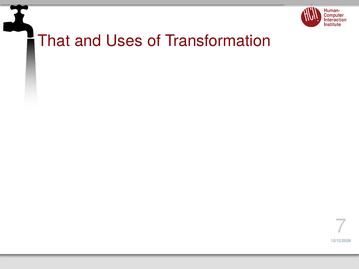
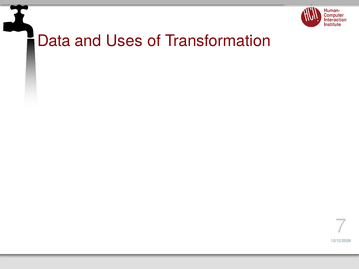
That: That -> Data
